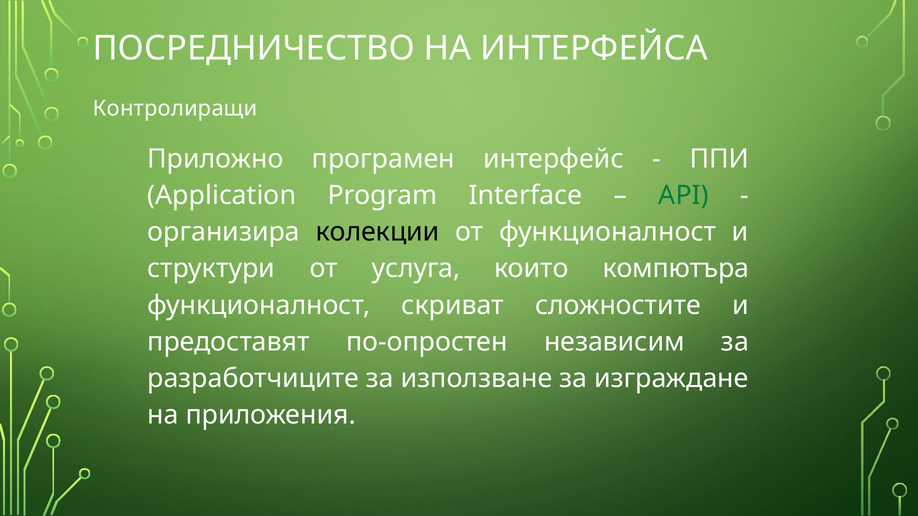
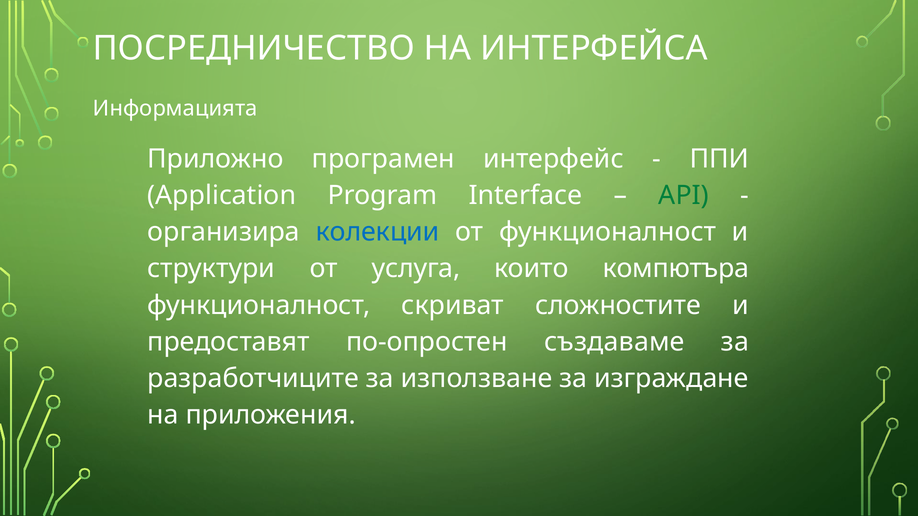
Контролиращи: Контролиращи -> Информацията
колекции colour: black -> blue
независим: независим -> създаваме
